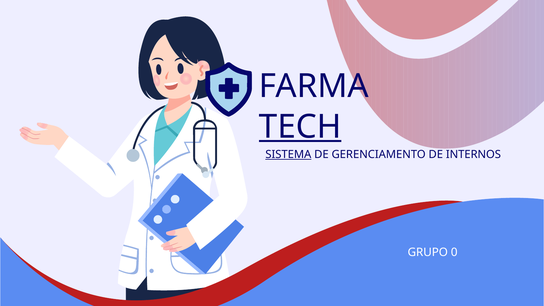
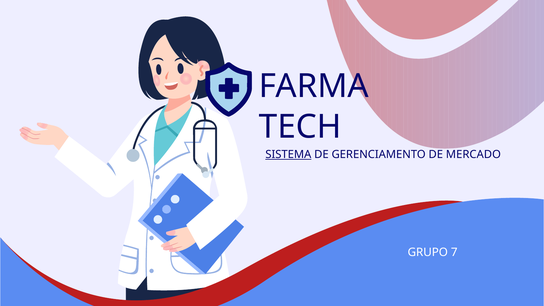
TECH underline: present -> none
INTERNOS: INTERNOS -> MERCADO
0: 0 -> 7
